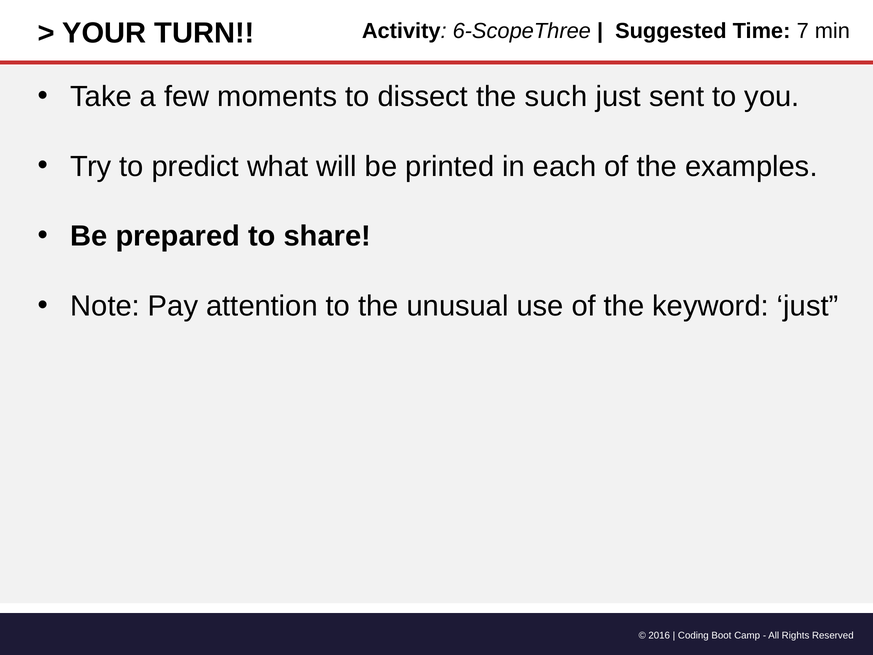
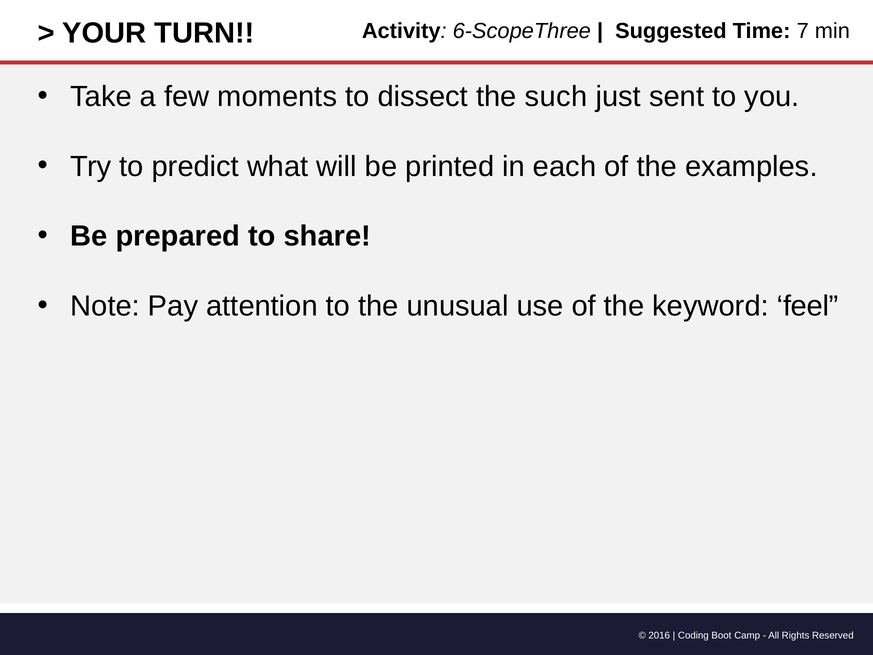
keyword just: just -> feel
